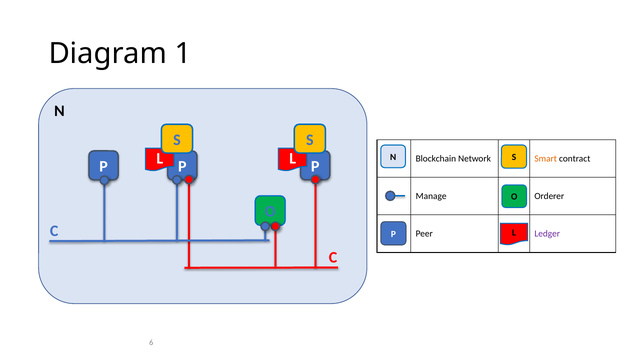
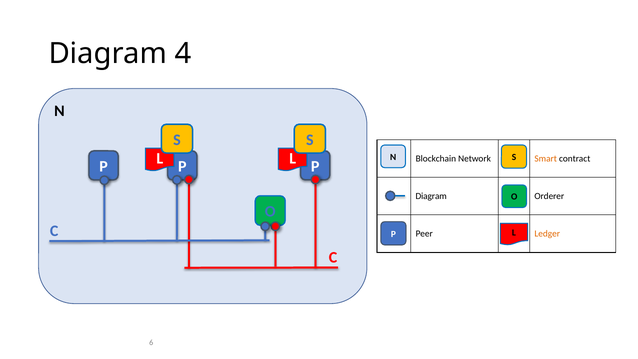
1: 1 -> 4
Manage at (431, 196): Manage -> Diagram
Ledger colour: purple -> orange
